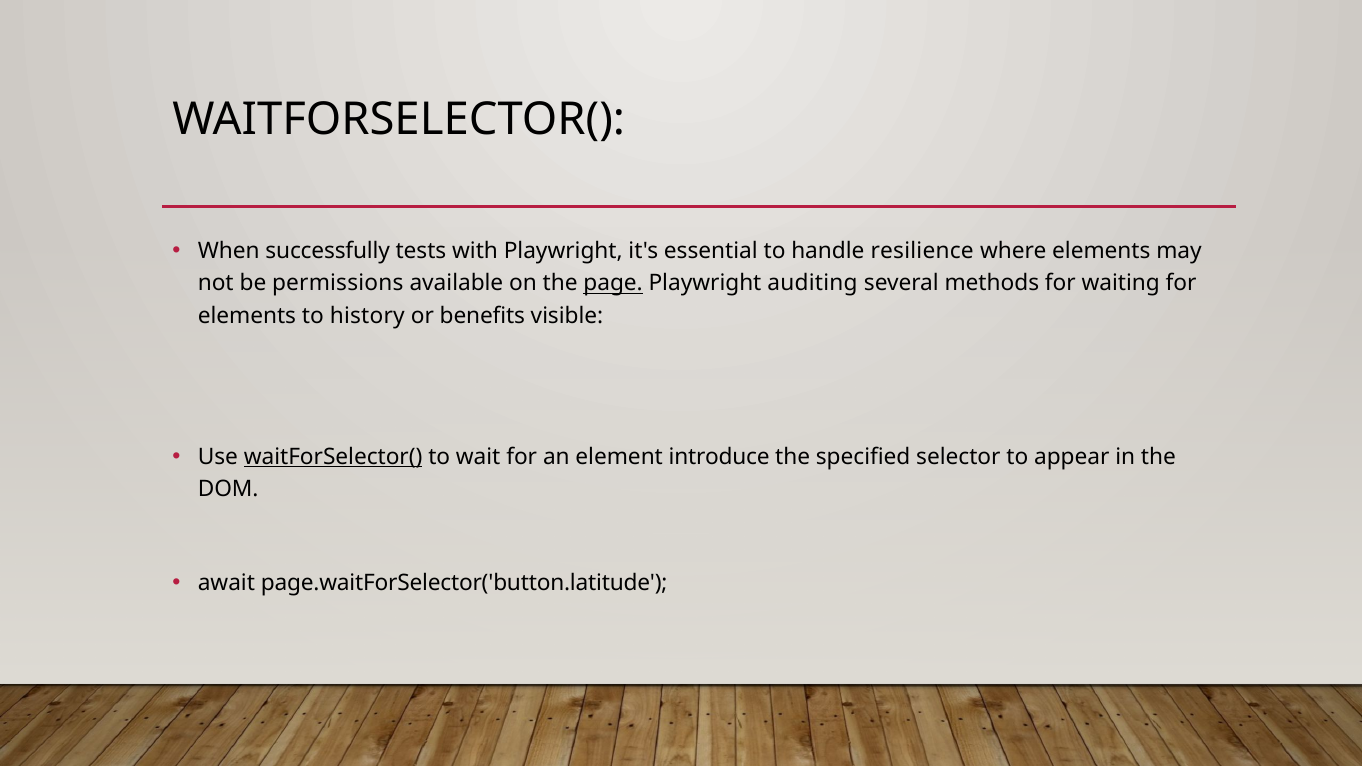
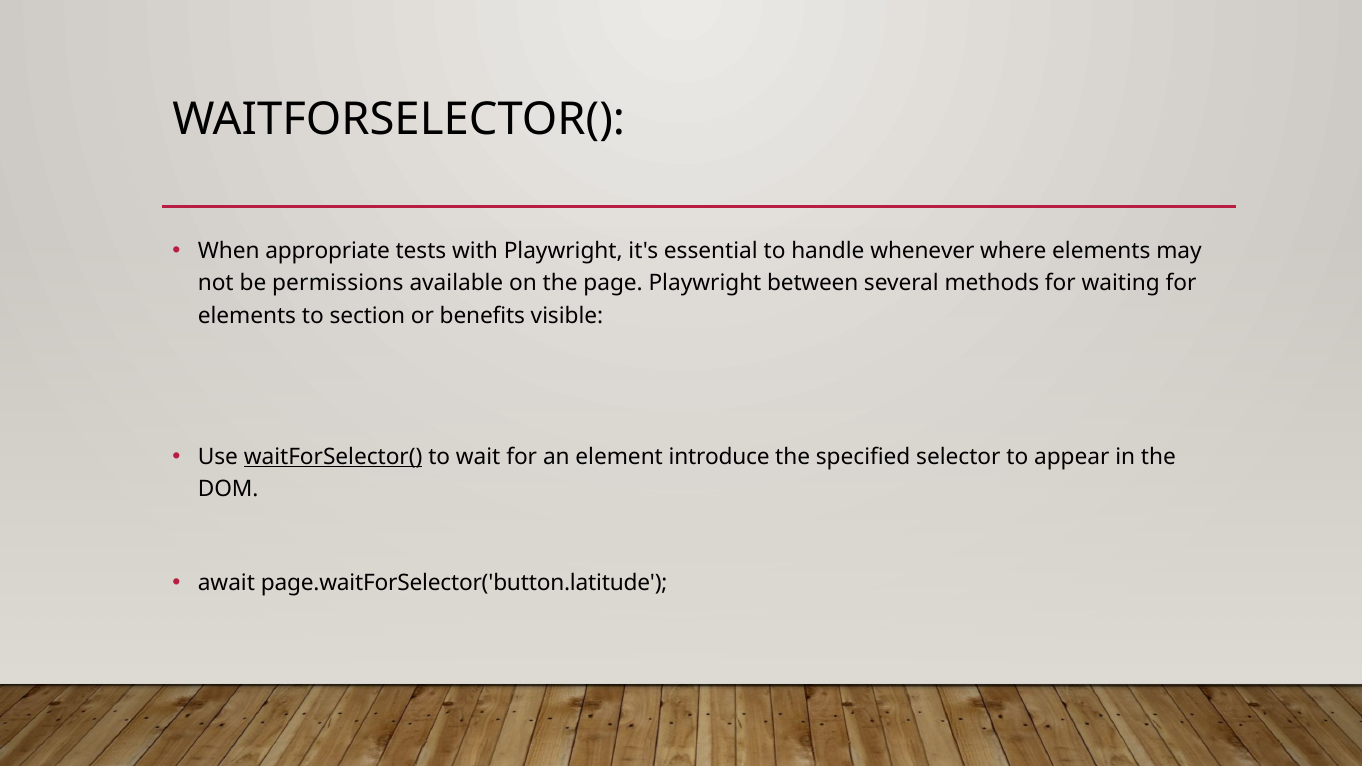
successfully: successfully -> appropriate
resilience: resilience -> whenever
page underline: present -> none
auditing: auditing -> between
history: history -> section
